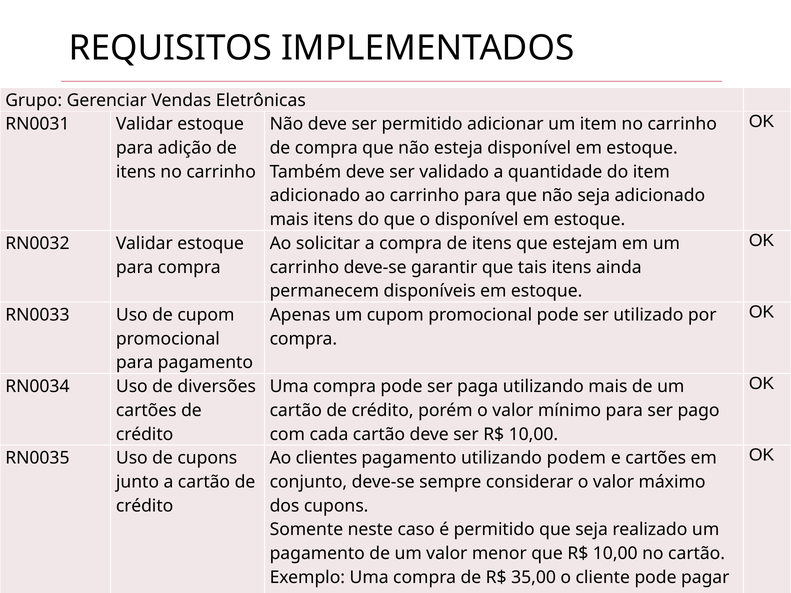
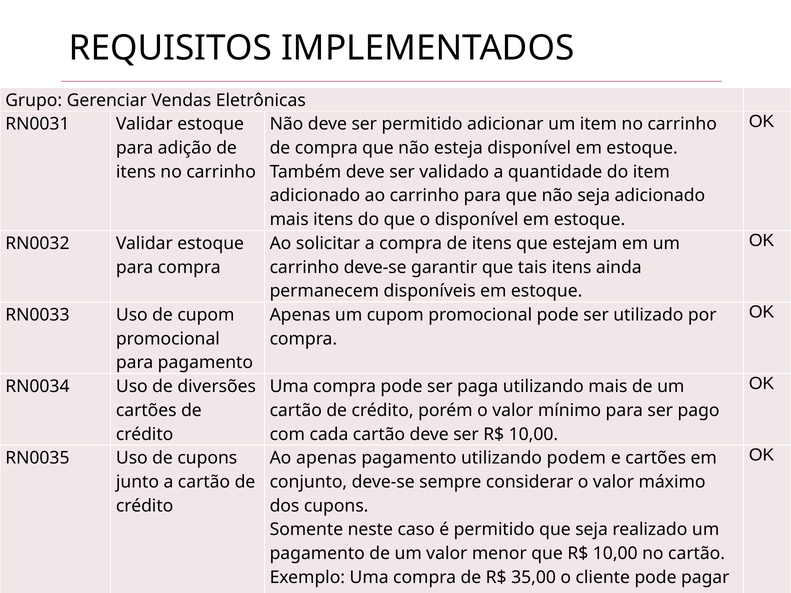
Ao clientes: clientes -> apenas
